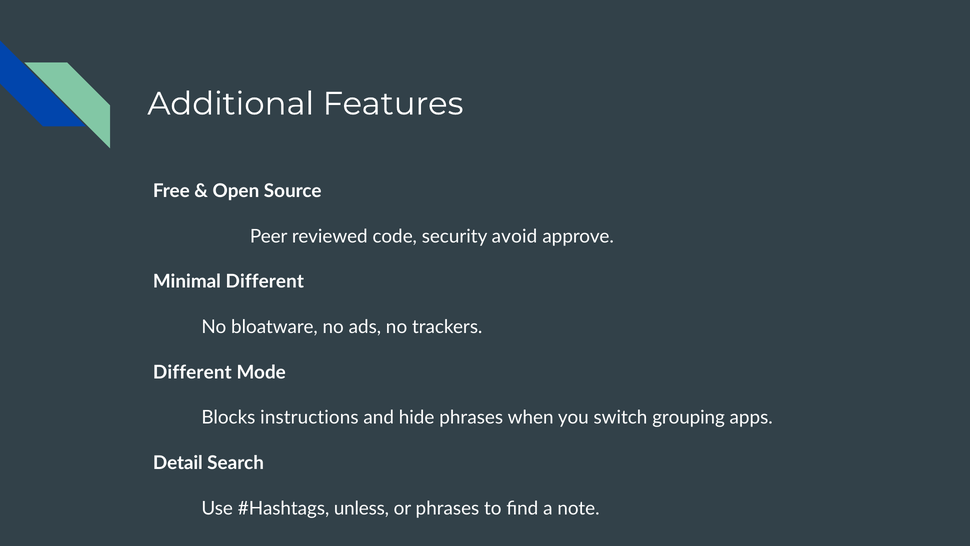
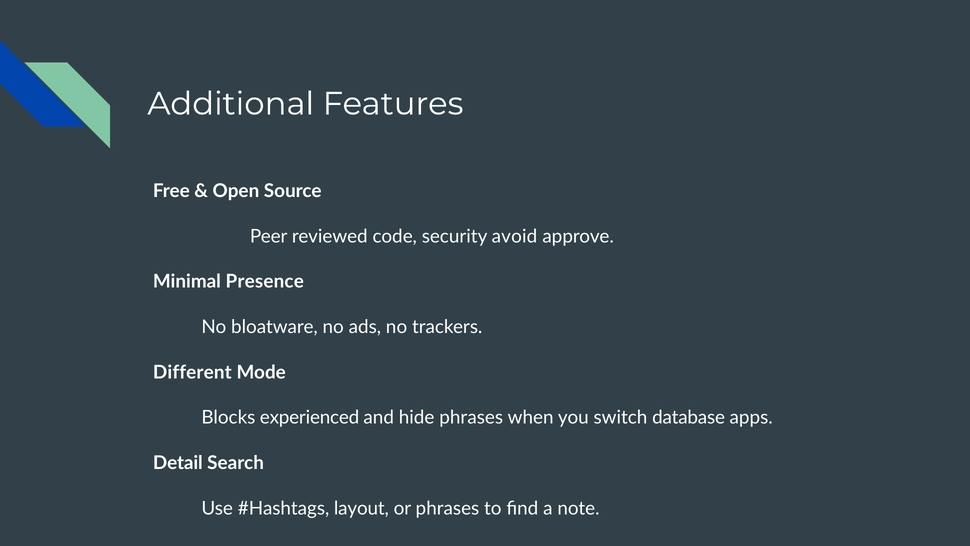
Minimal Different: Different -> Presence
instructions: instructions -> experienced
grouping: grouping -> database
unless: unless -> layout
